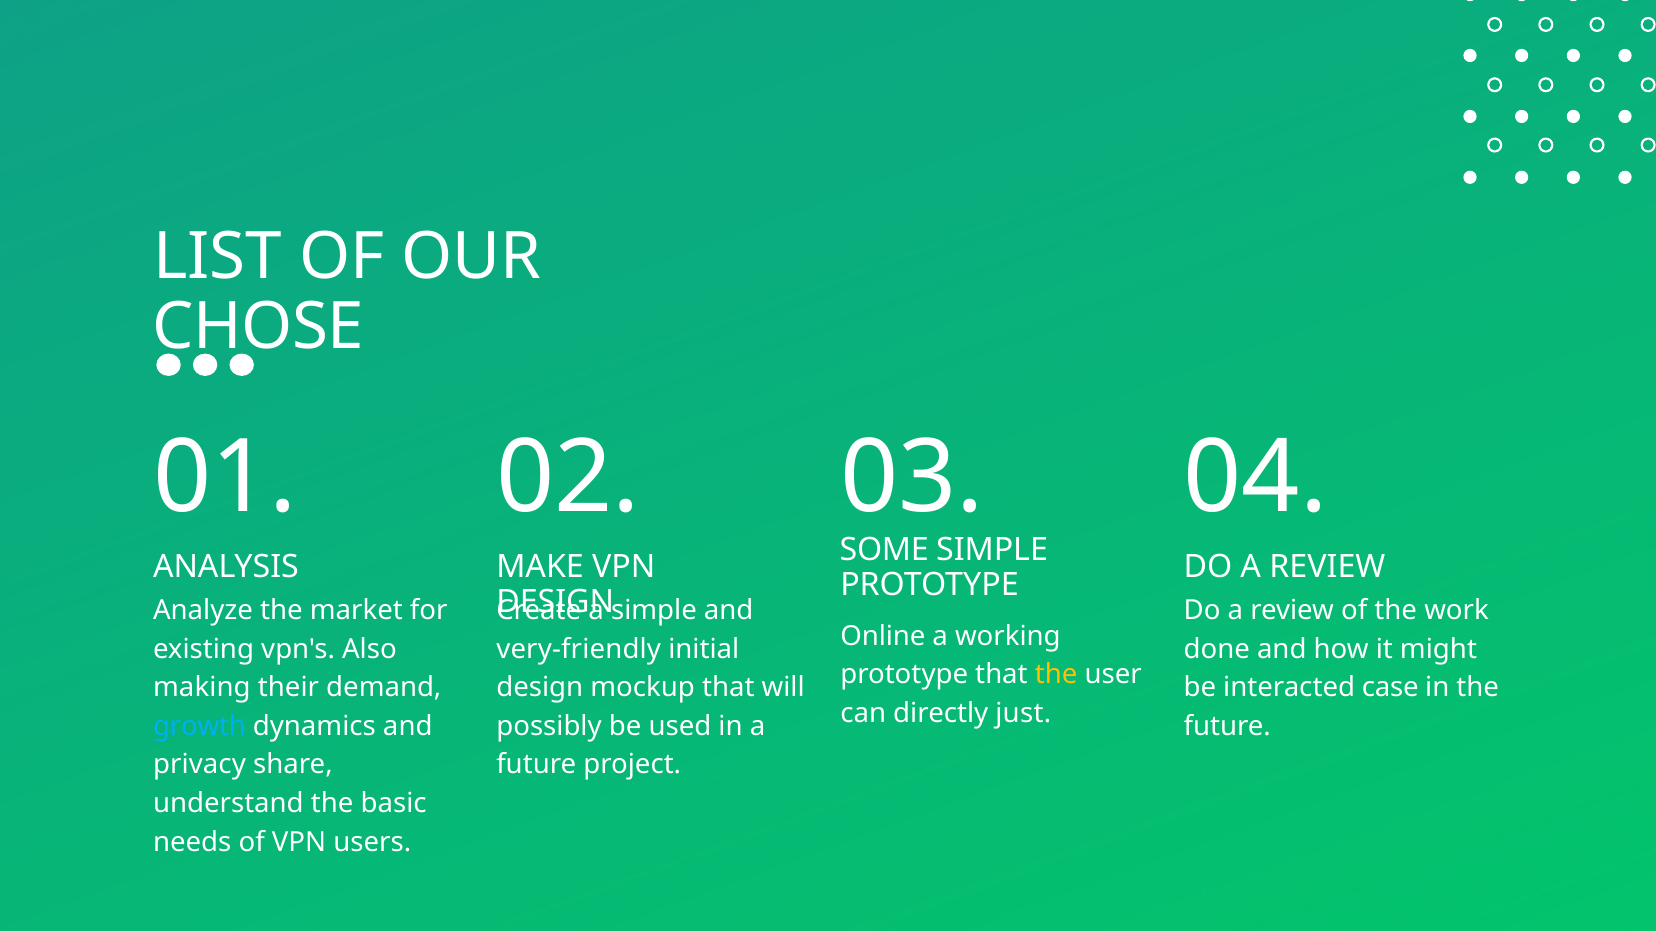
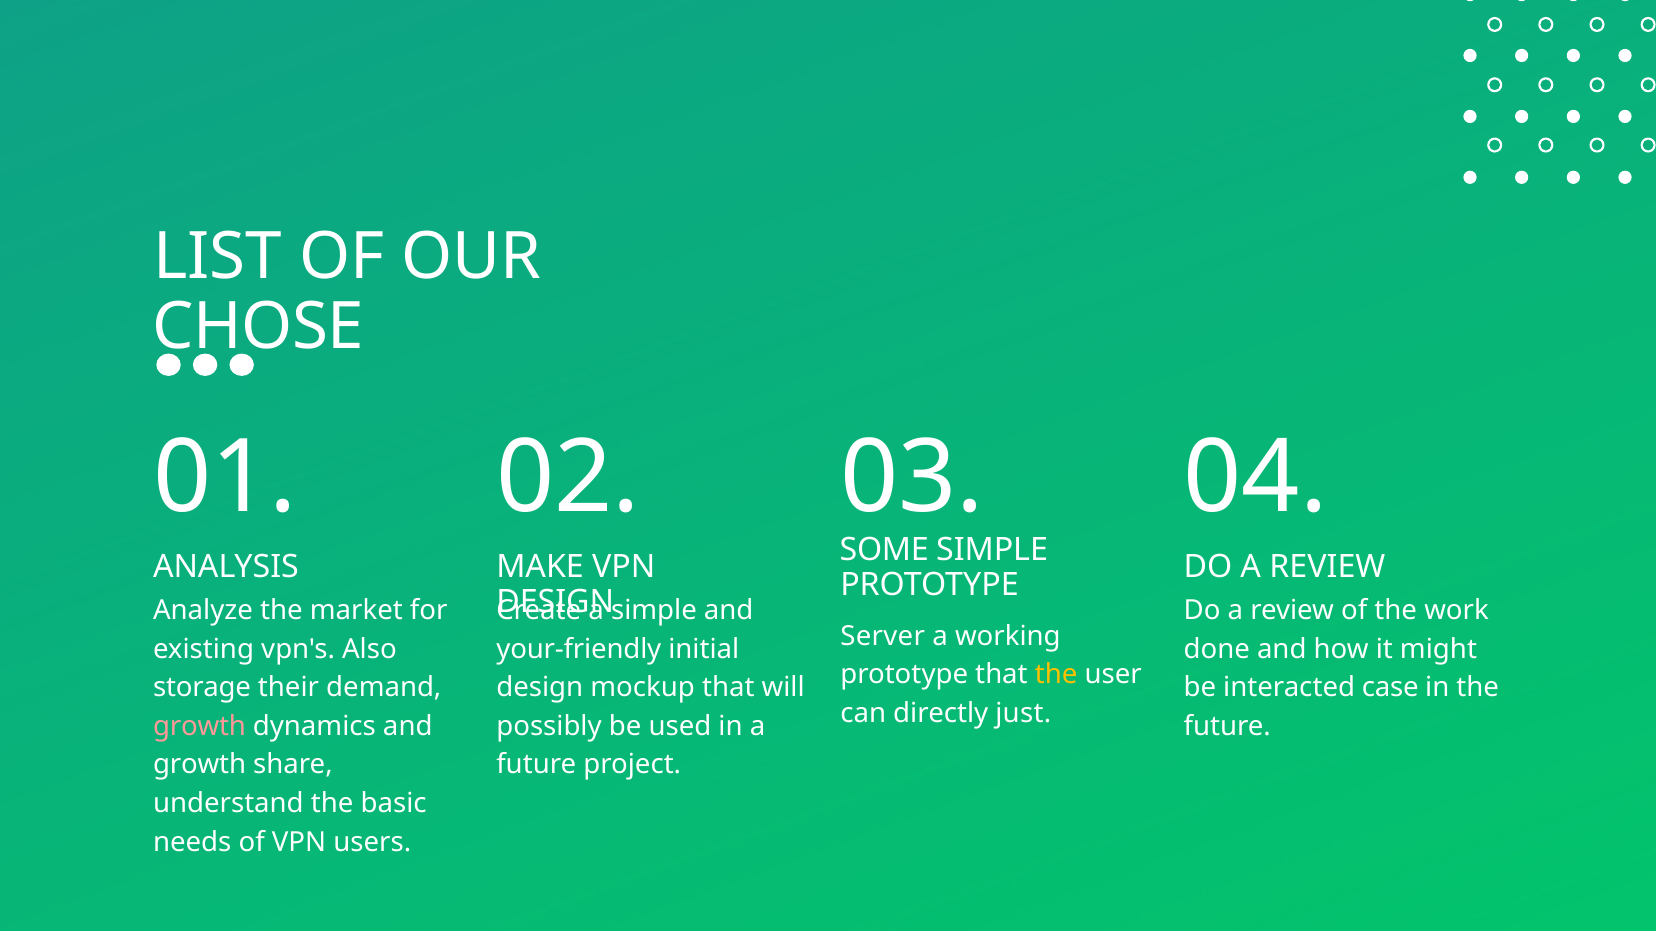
Online: Online -> Server
very-friendly: very-friendly -> your-friendly
making: making -> storage
growth at (200, 727) colour: light blue -> pink
privacy at (199, 765): privacy -> growth
